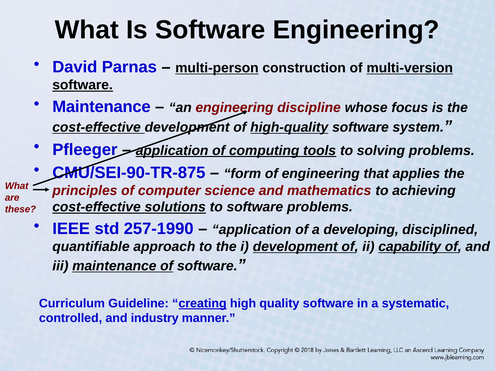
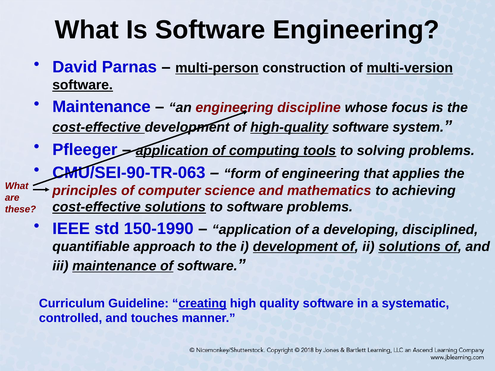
CMU/SEI-90-TR-875: CMU/SEI-90-TR-875 -> CMU/SEI-90-TR-063
257-1990: 257-1990 -> 150-1990
ii capability: capability -> solutions
industry: industry -> touches
